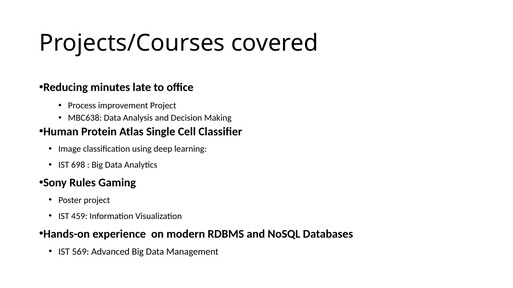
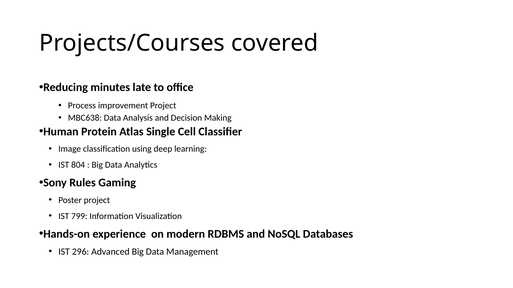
698: 698 -> 804
459: 459 -> 799
569: 569 -> 296
